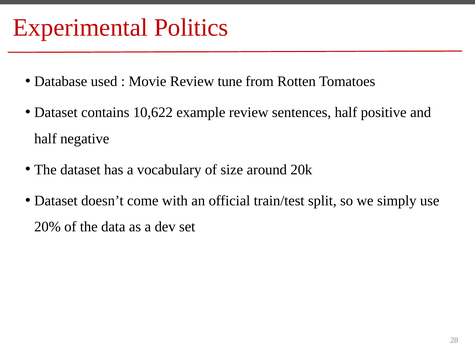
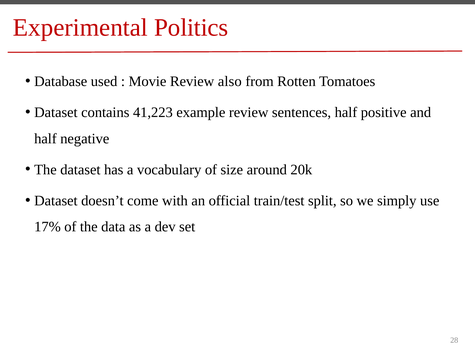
tune: tune -> also
10,622: 10,622 -> 41,223
20%: 20% -> 17%
